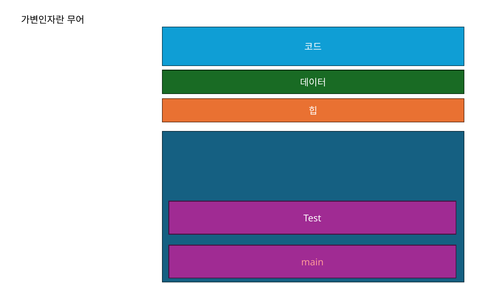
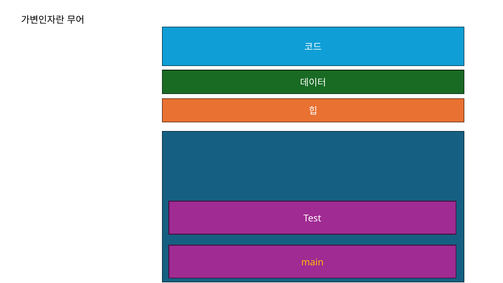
main colour: pink -> yellow
